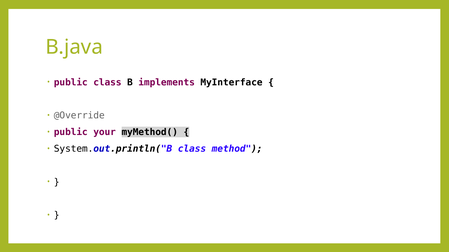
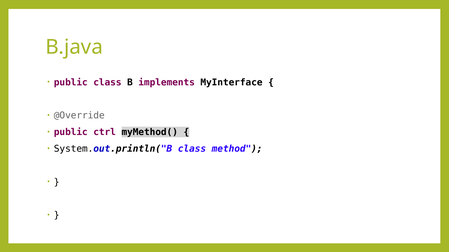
your: your -> ctrl
